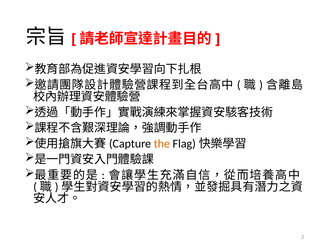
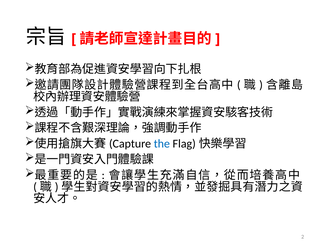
the colour: orange -> blue
